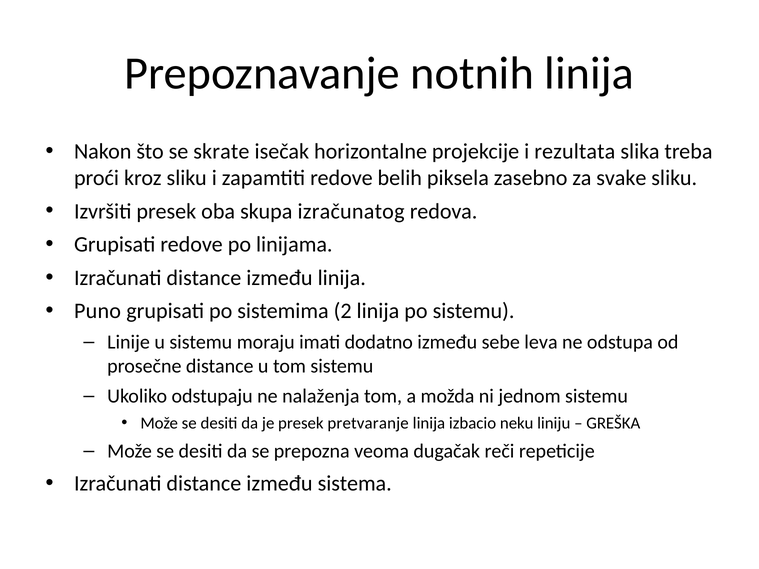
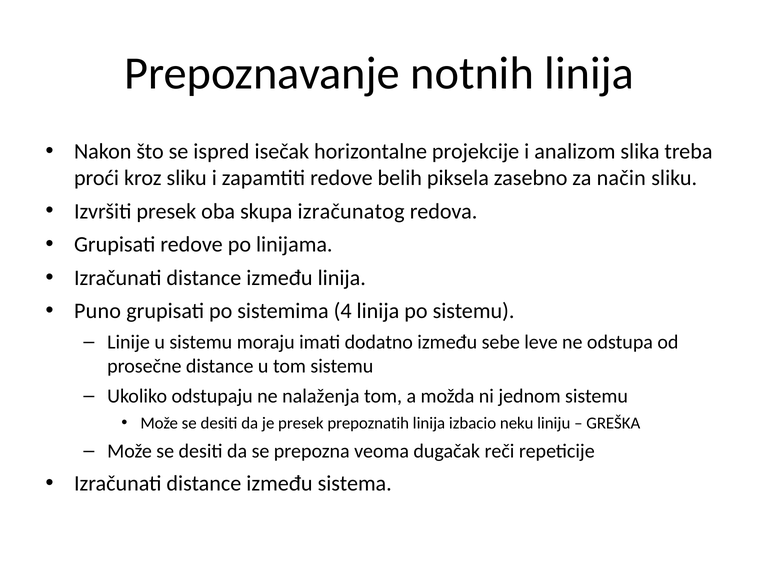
skrate: skrate -> ispred
rezultata: rezultata -> analizom
svake: svake -> način
2: 2 -> 4
leva: leva -> leve
pretvaranje: pretvaranje -> prepoznatih
